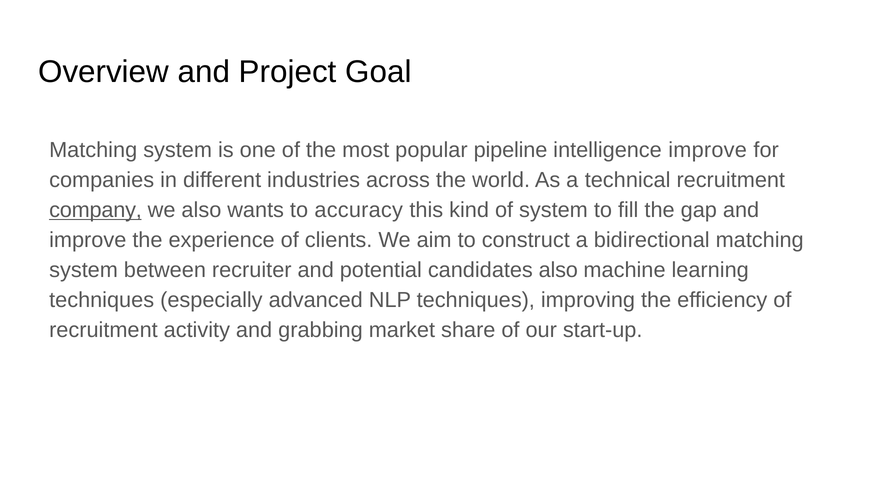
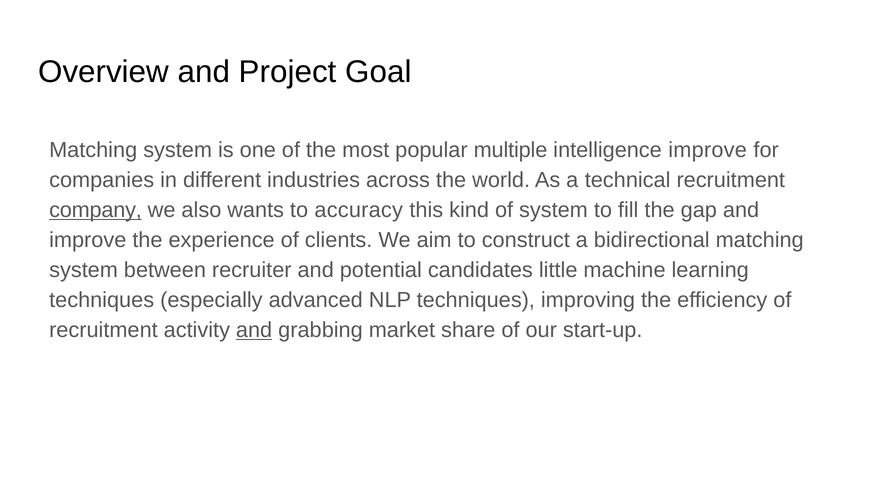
pipeline: pipeline -> multiple
candidates also: also -> little
and at (254, 330) underline: none -> present
